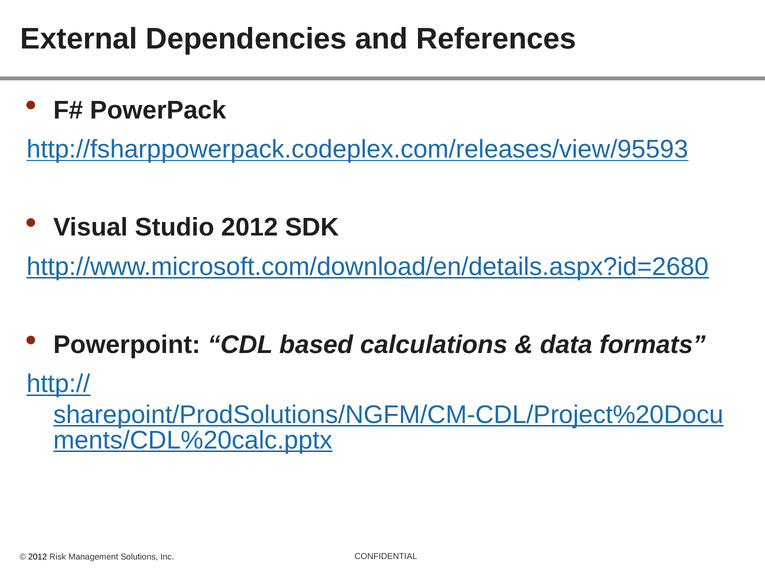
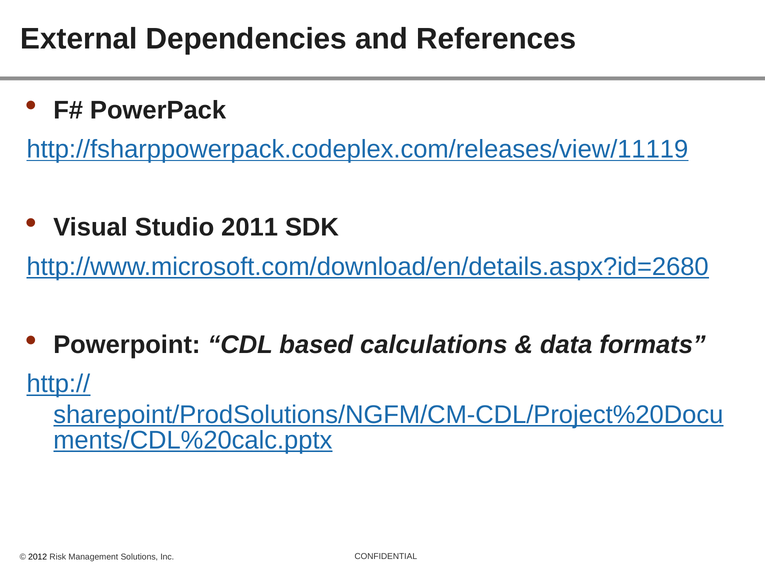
http://fsharppowerpack.codeplex.com/releases/view/95593: http://fsharppowerpack.codeplex.com/releases/view/95593 -> http://fsharppowerpack.codeplex.com/releases/view/11119
Studio 2012: 2012 -> 2011
